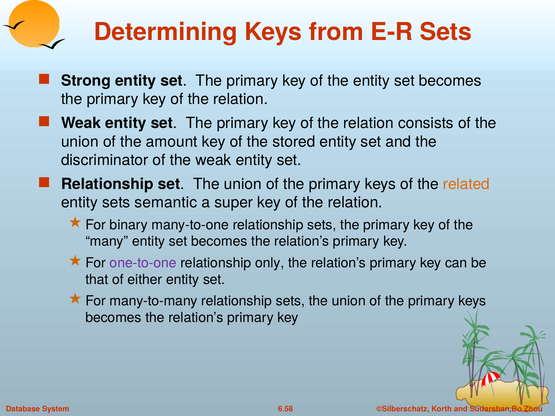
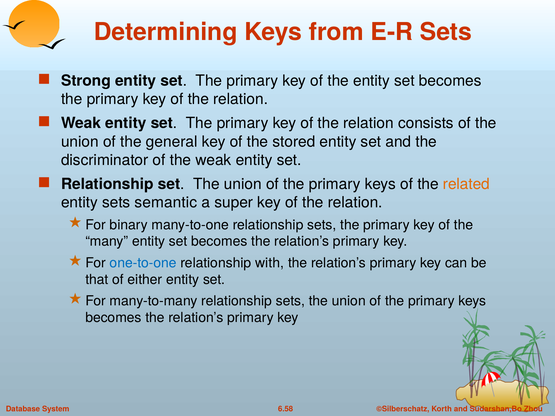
amount: amount -> general
one-to-one colour: purple -> blue
only: only -> with
